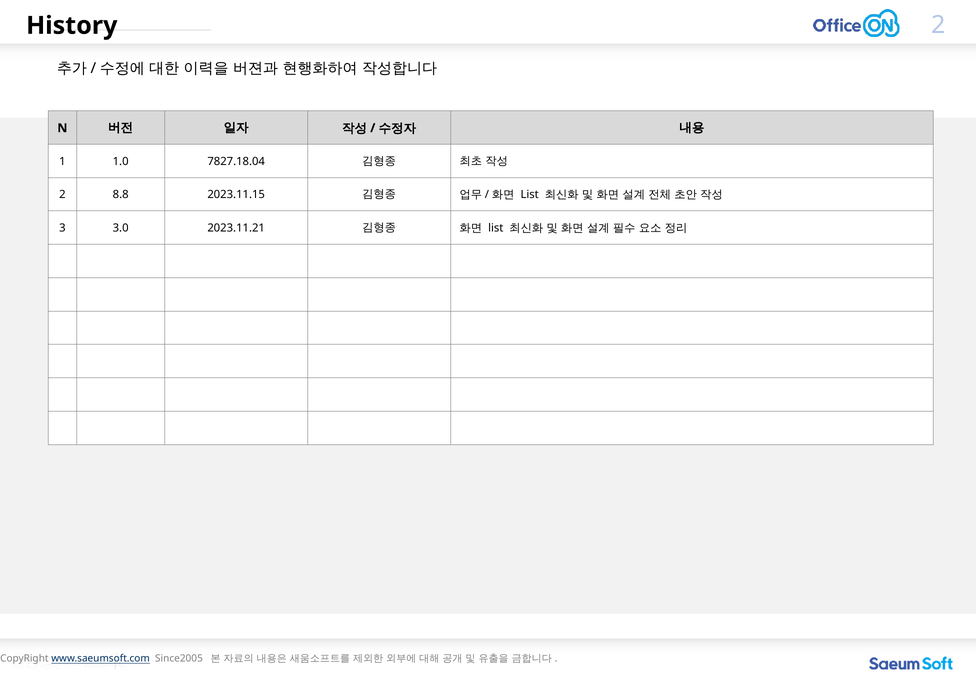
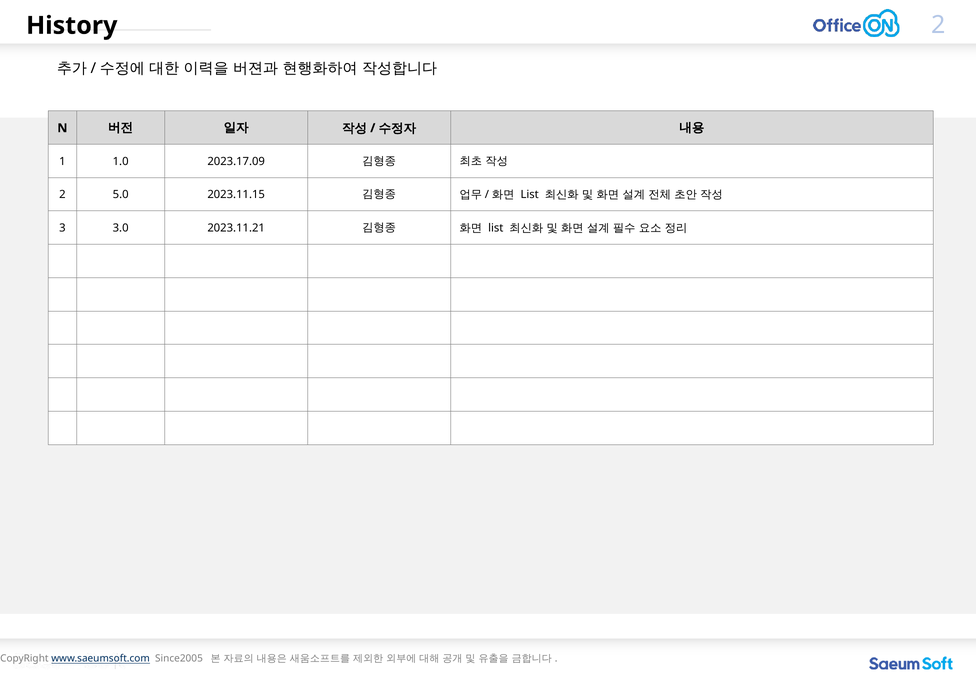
7827.18.04: 7827.18.04 -> 2023.17.09
8.8: 8.8 -> 5.0
